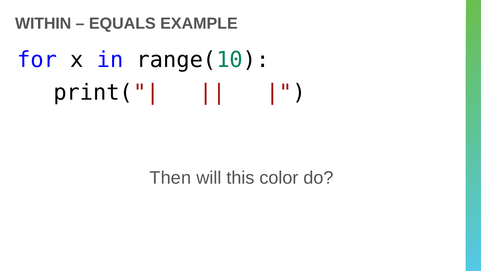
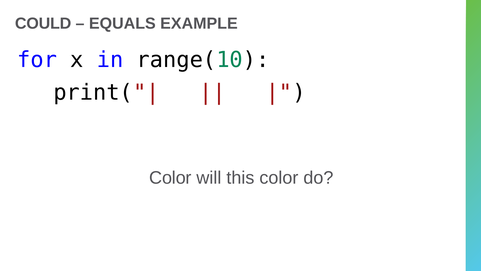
WITHIN: WITHIN -> COULD
Then at (170, 177): Then -> Color
